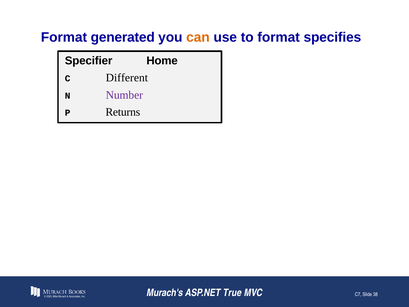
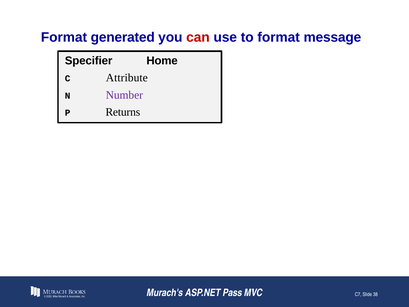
can colour: orange -> red
specifies: specifies -> message
Different: Different -> Attribute
True: True -> Pass
